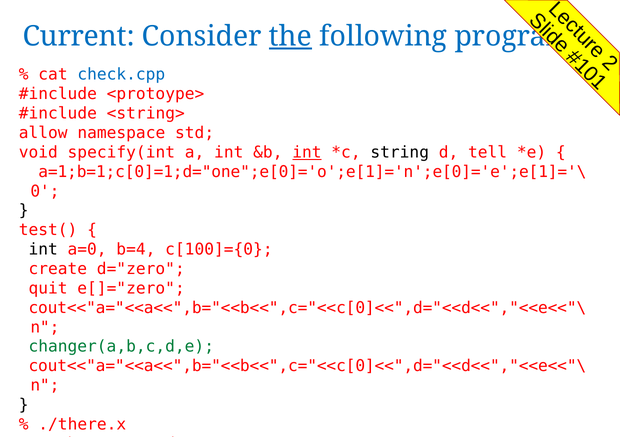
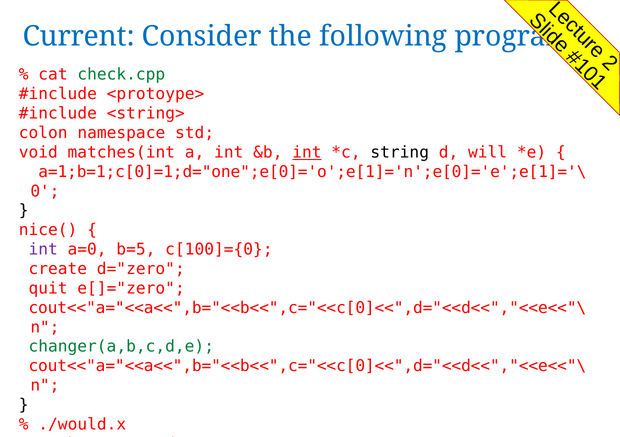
the underline: present -> none
check.cpp colour: blue -> green
allow: allow -> colon
specify(int: specify(int -> matches(int
tell: tell -> will
test(: test( -> nice(
int at (43, 249) colour: black -> purple
b=4: b=4 -> b=5
./there.x: ./there.x -> ./would.x
